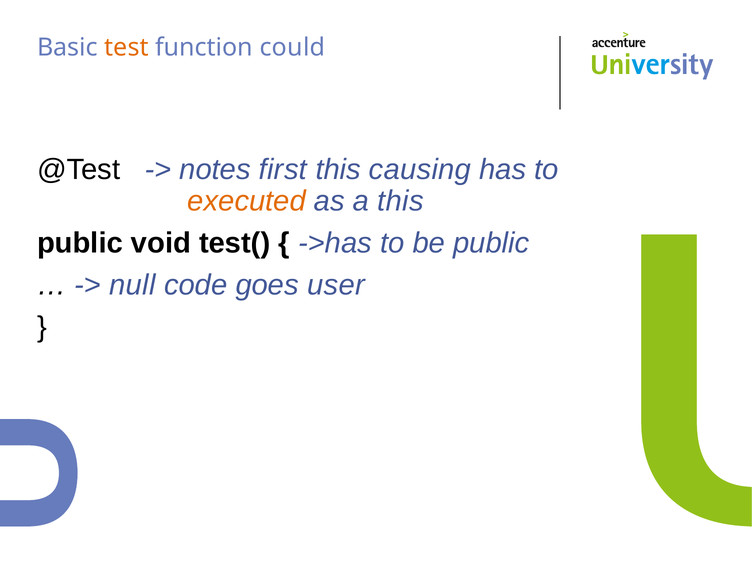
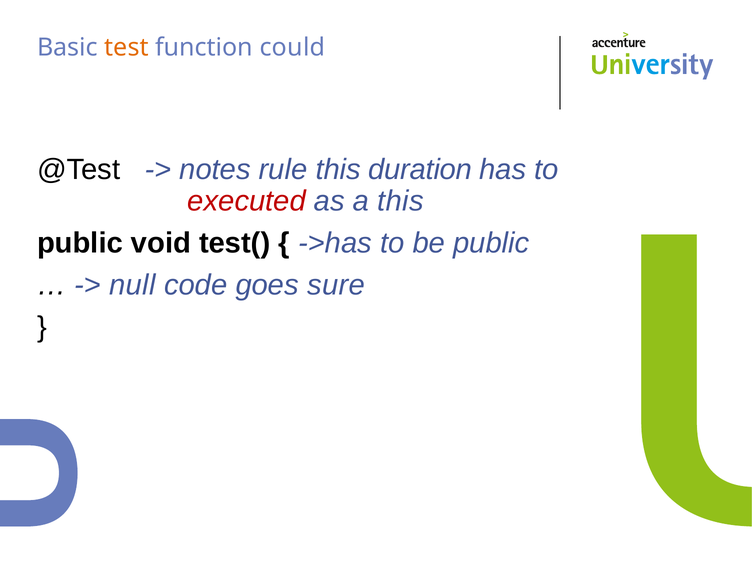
first: first -> rule
causing: causing -> duration
executed colour: orange -> red
user: user -> sure
